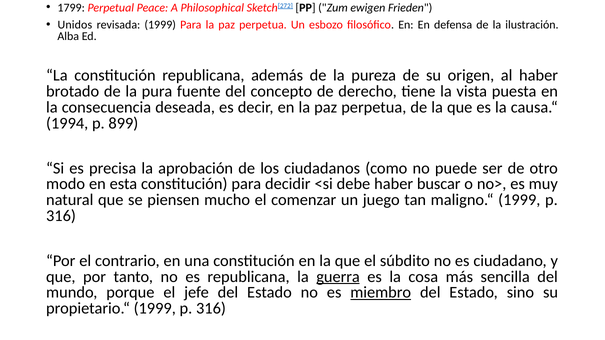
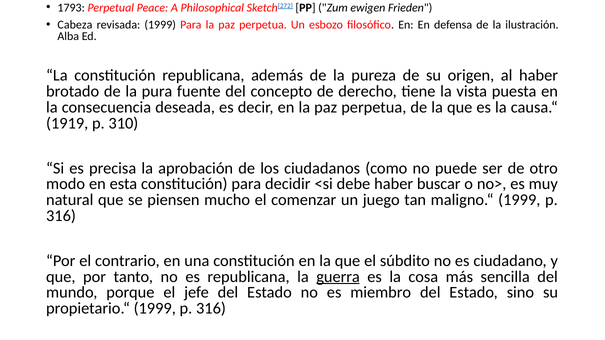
1799: 1799 -> 1793
Unidos: Unidos -> Cabeza
1994: 1994 -> 1919
899: 899 -> 310
miembro underline: present -> none
